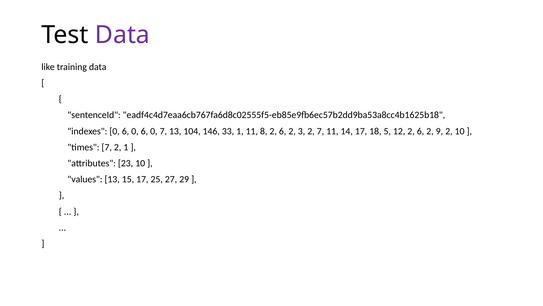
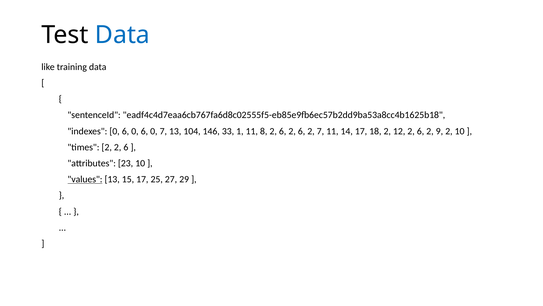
Data at (122, 35) colour: purple -> blue
6 2 3: 3 -> 6
18 5: 5 -> 2
times 7: 7 -> 2
1 at (126, 147): 1 -> 6
values underline: none -> present
